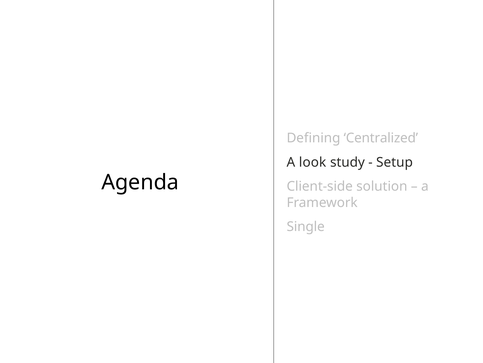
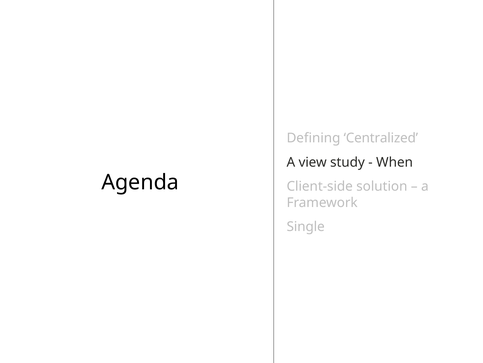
look: look -> view
Setup: Setup -> When
